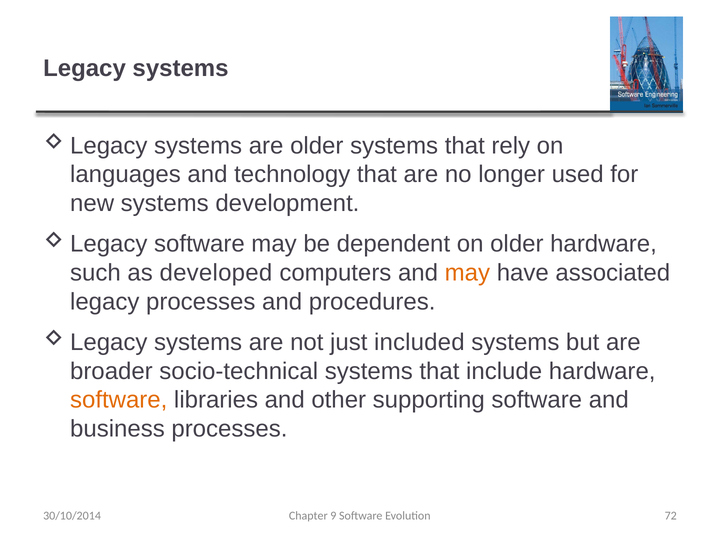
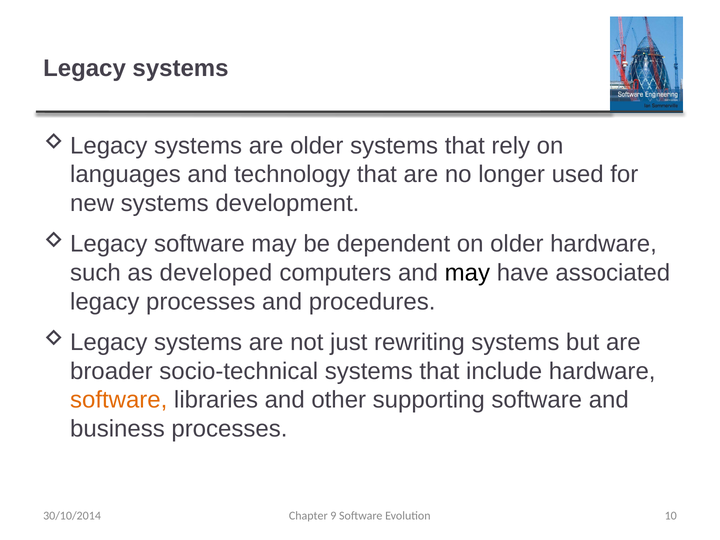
may at (467, 273) colour: orange -> black
included: included -> rewriting
72: 72 -> 10
